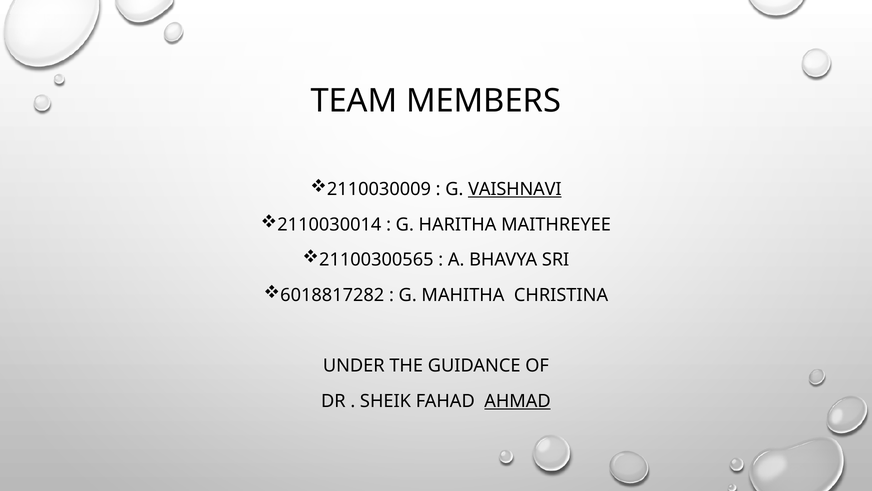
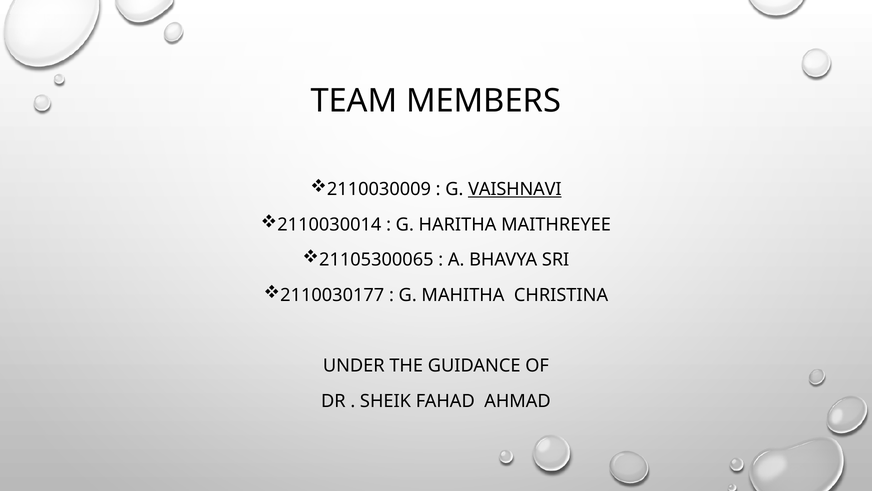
21100300565: 21100300565 -> 21105300065
6018817282: 6018817282 -> 2110030177
AHMAD underline: present -> none
